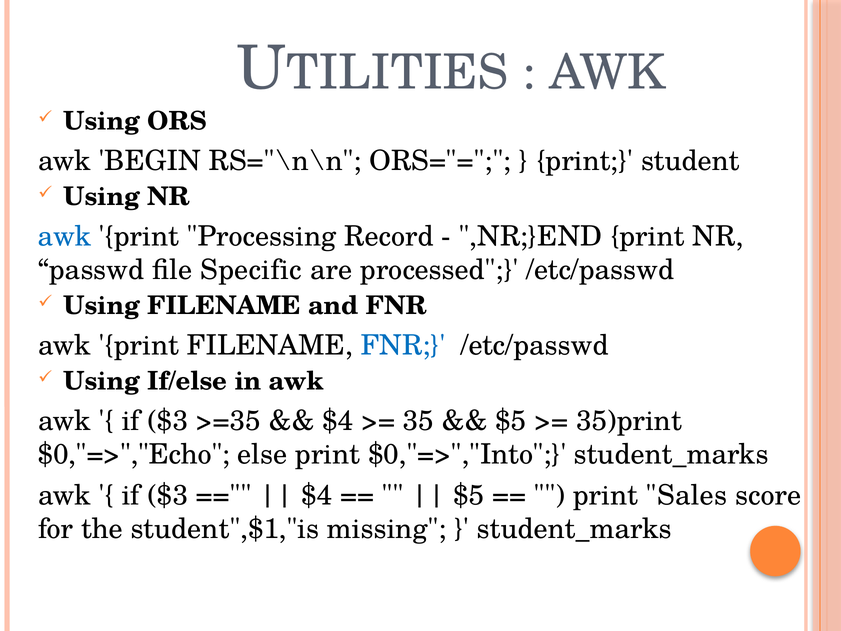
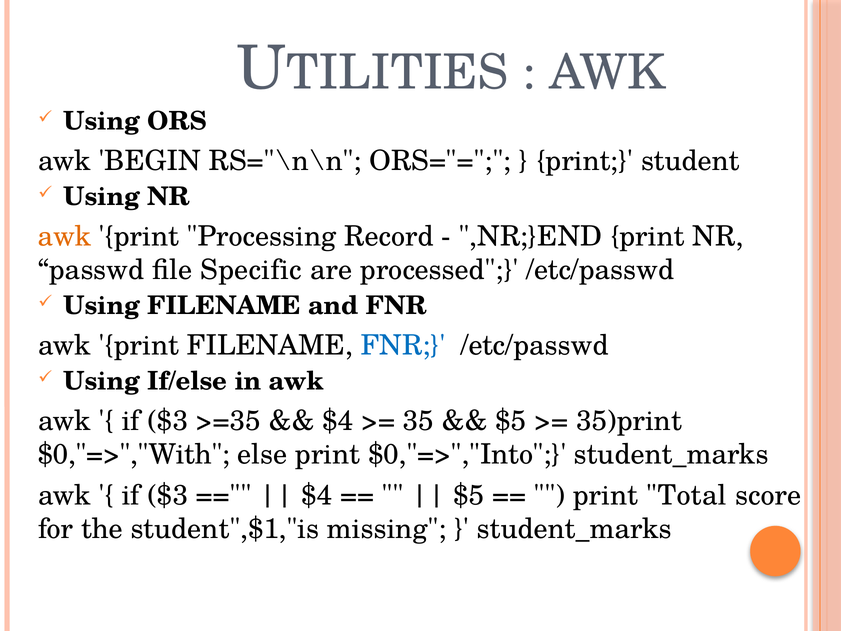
awk at (65, 236) colour: blue -> orange
$0,"=>","Echo: $0,"=>","Echo -> $0,"=>","With
Sales: Sales -> Total
